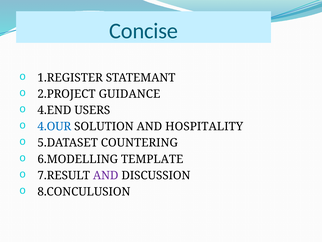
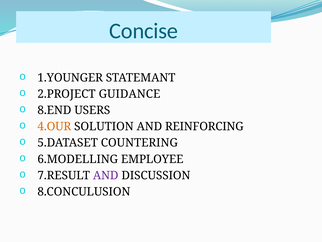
1.REGISTER: 1.REGISTER -> 1.YOUNGER
4.END: 4.END -> 8.END
4.OUR colour: blue -> orange
HOSPITALITY: HOSPITALITY -> REINFORCING
TEMPLATE: TEMPLATE -> EMPLOYEE
